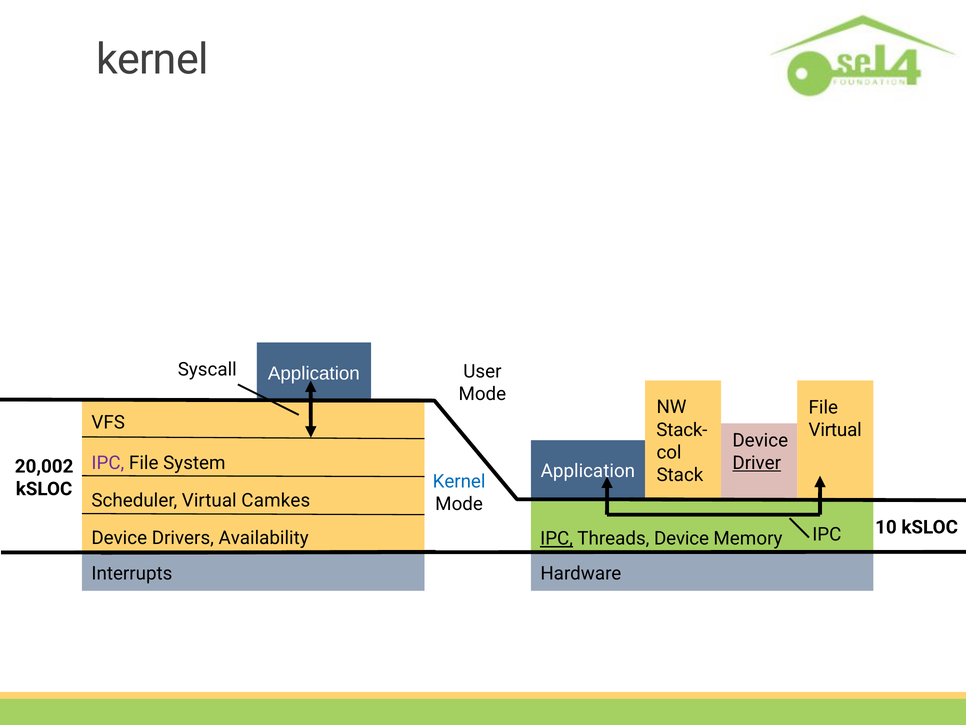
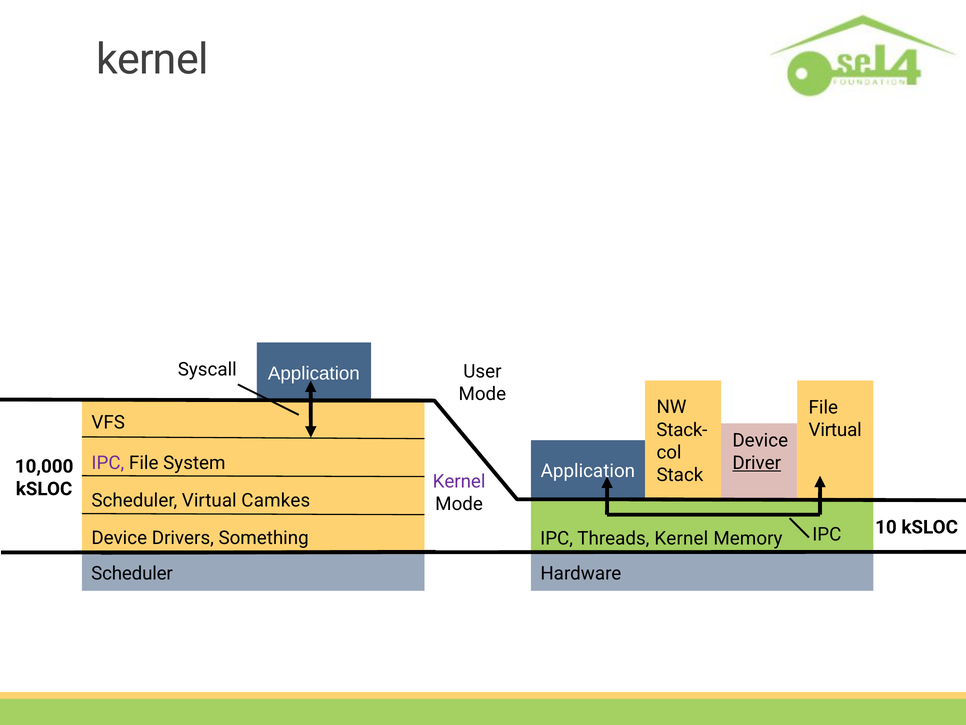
20,002: 20,002 -> 10,000
Kernel at (459, 481) colour: blue -> purple
Availability: Availability -> Something
IPC at (557, 538) underline: present -> none
Threads Device: Device -> Kernel
Interrupts at (132, 573): Interrupts -> Scheduler
